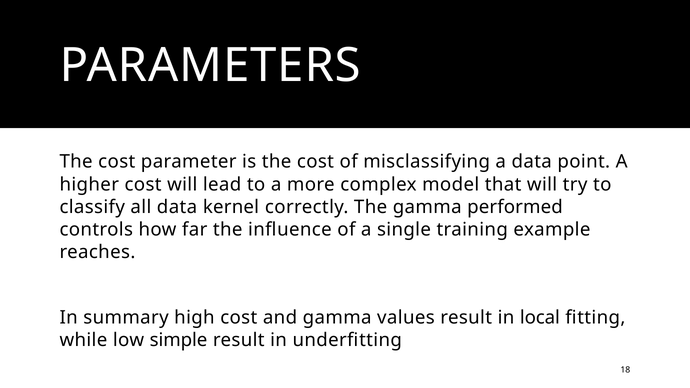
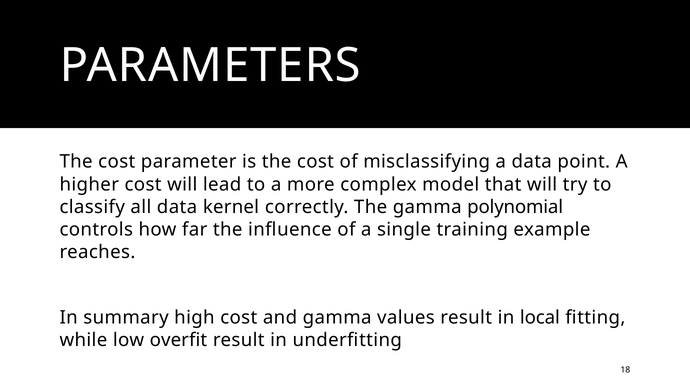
performed: performed -> polynomial
simple: simple -> overfit
